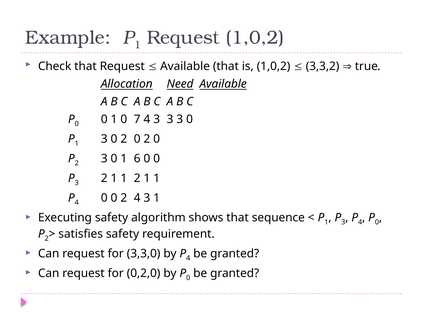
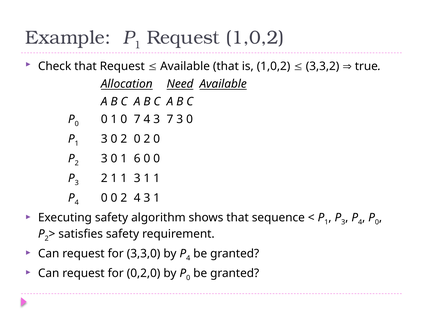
4 3 3: 3 -> 7
1 1 2: 2 -> 3
